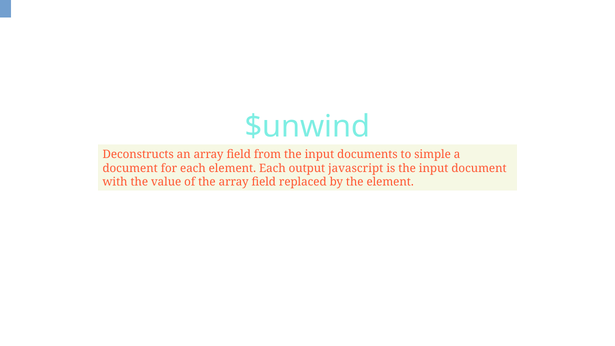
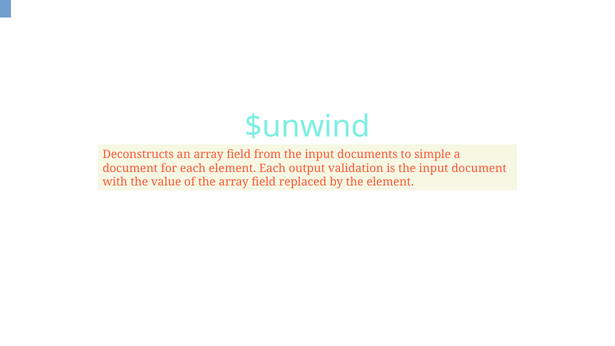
javascript: javascript -> validation
